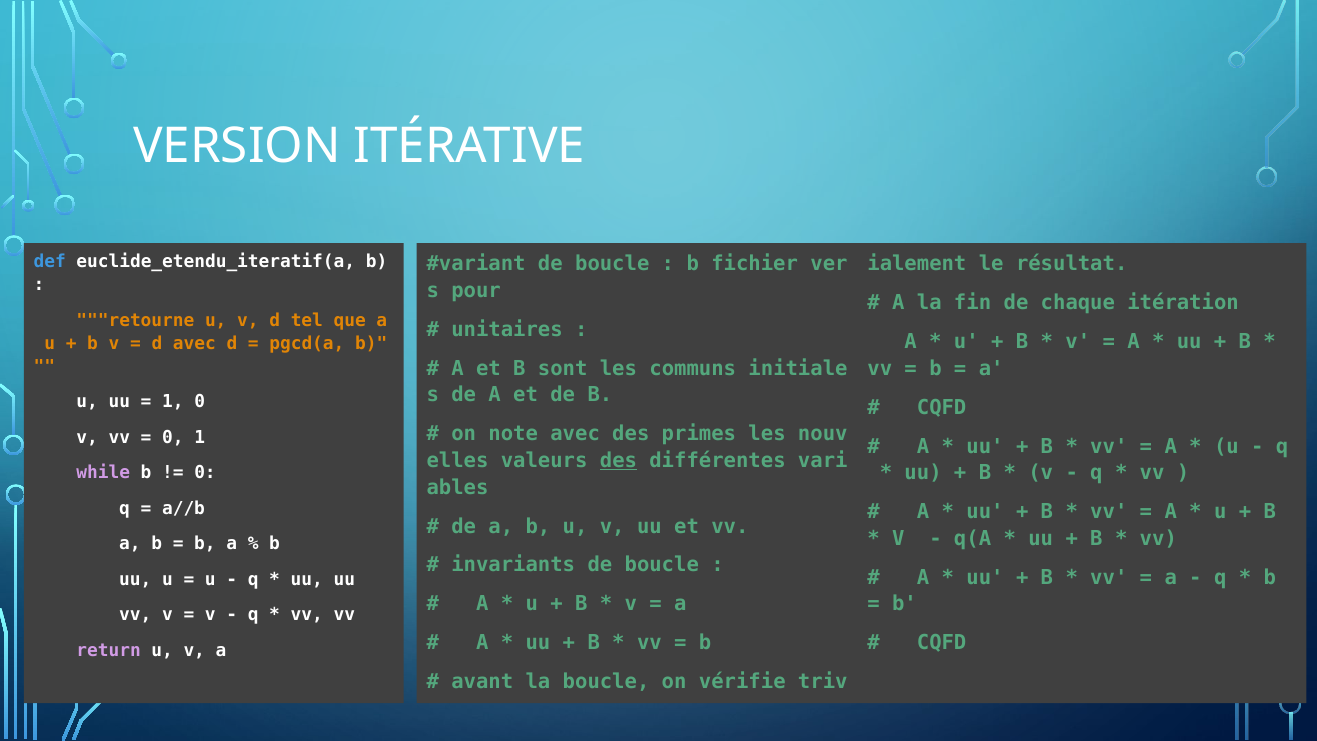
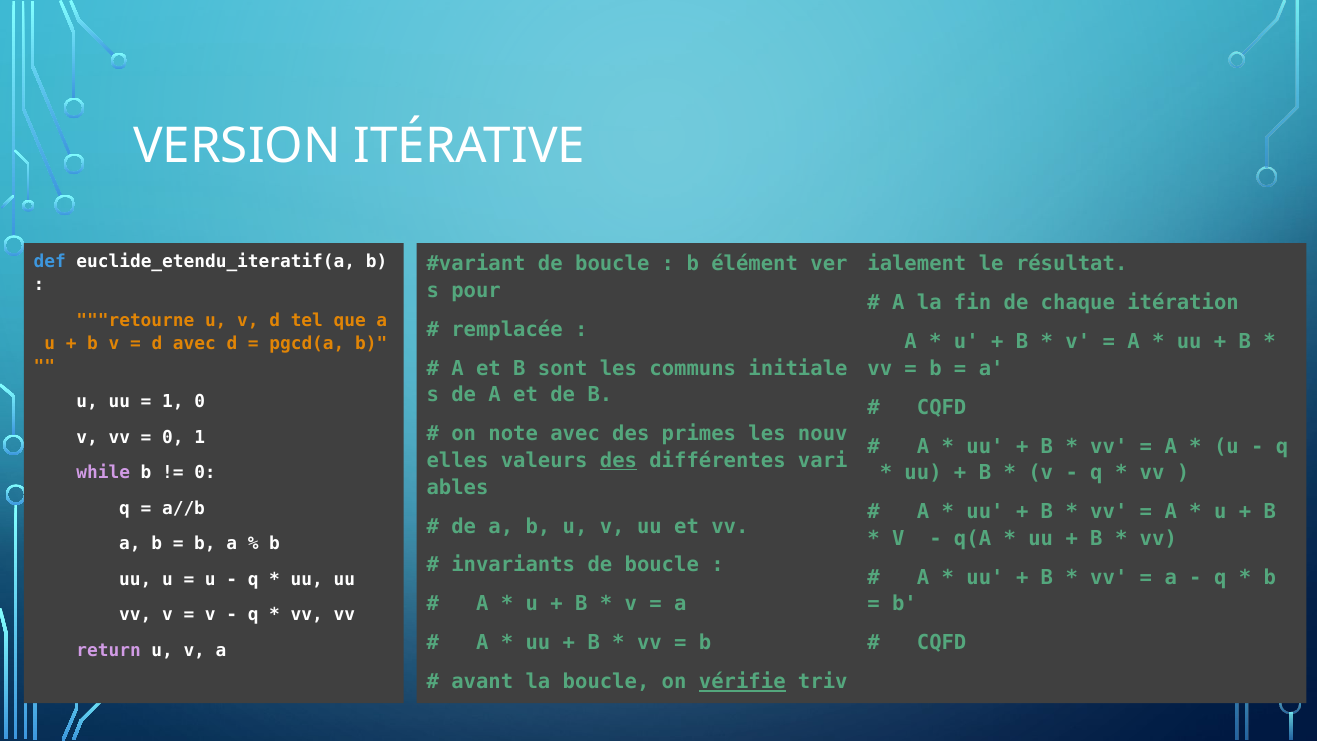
fichier: fichier -> élément
unitaires: unitaires -> remplacée
vérifie underline: none -> present
